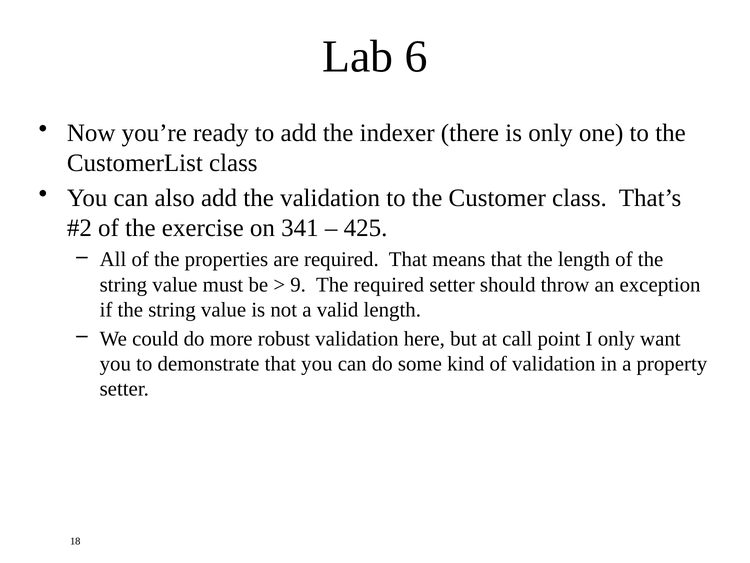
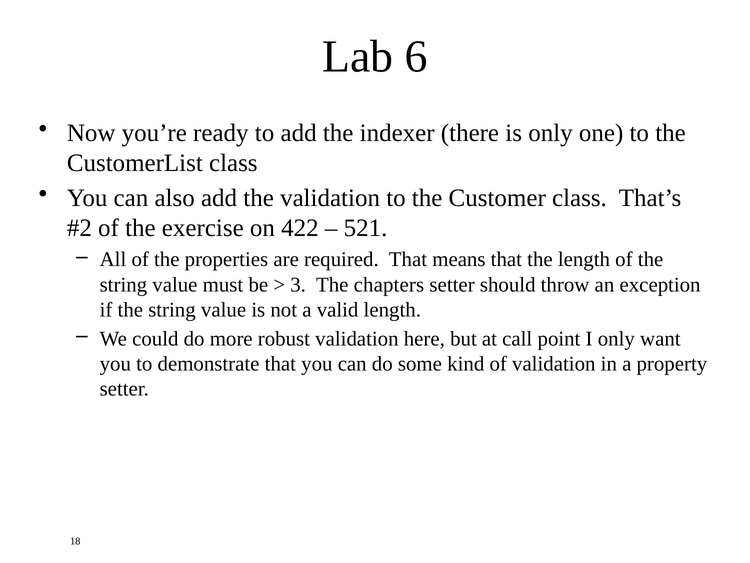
341: 341 -> 422
425: 425 -> 521
9: 9 -> 3
The required: required -> chapters
